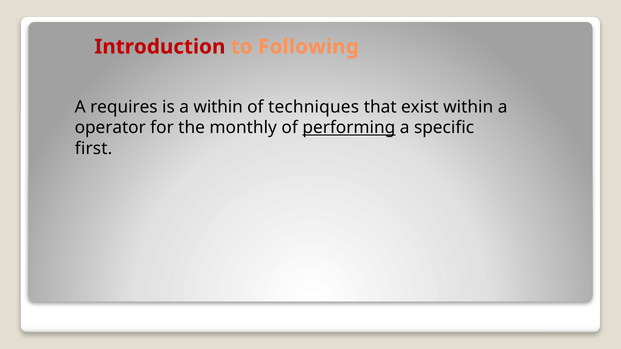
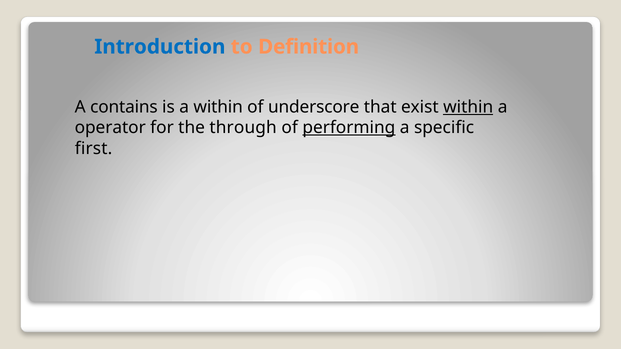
Introduction colour: red -> blue
Following: Following -> Definition
requires: requires -> contains
techniques: techniques -> underscore
within at (468, 107) underline: none -> present
monthly: monthly -> through
